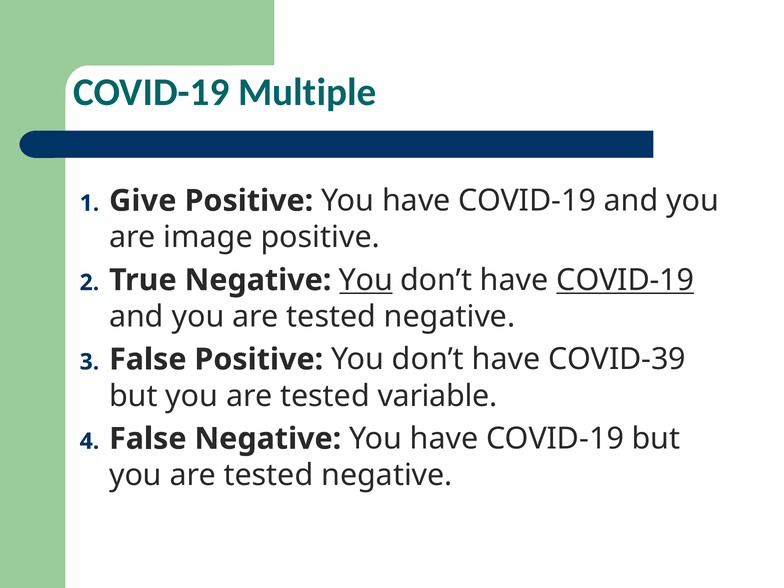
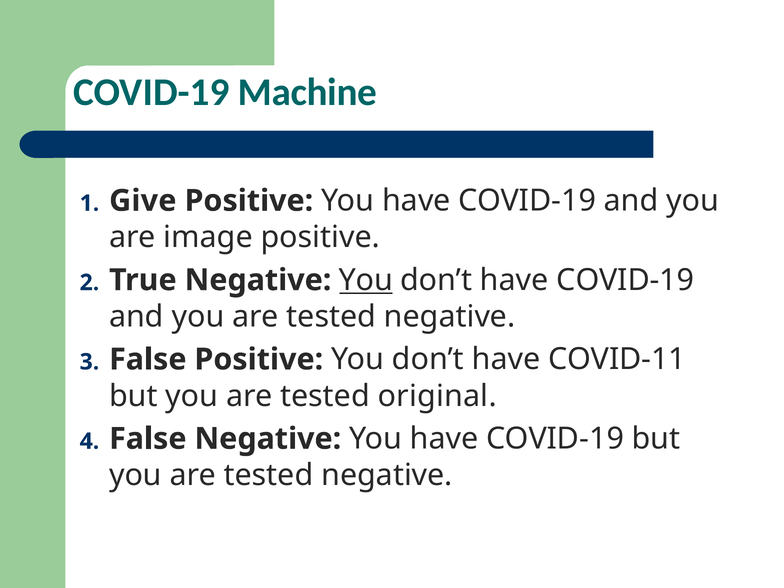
Multiple: Multiple -> Machine
COVID-19 at (625, 280) underline: present -> none
COVID-39: COVID-39 -> COVID-11
variable: variable -> original
